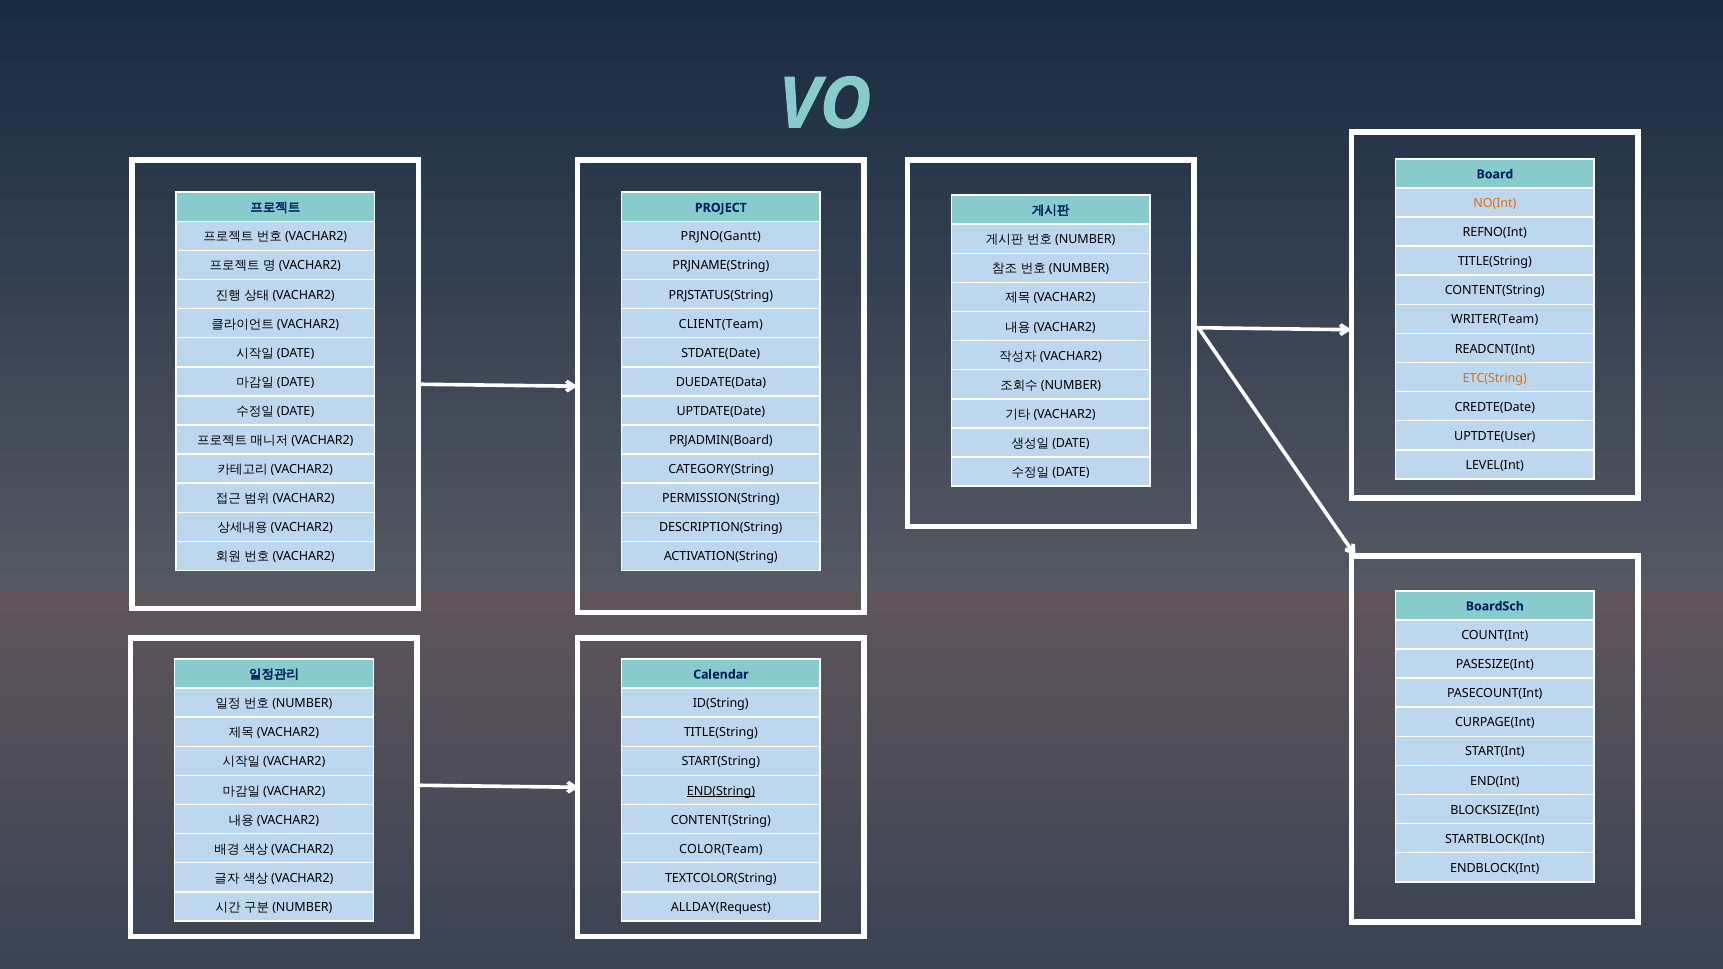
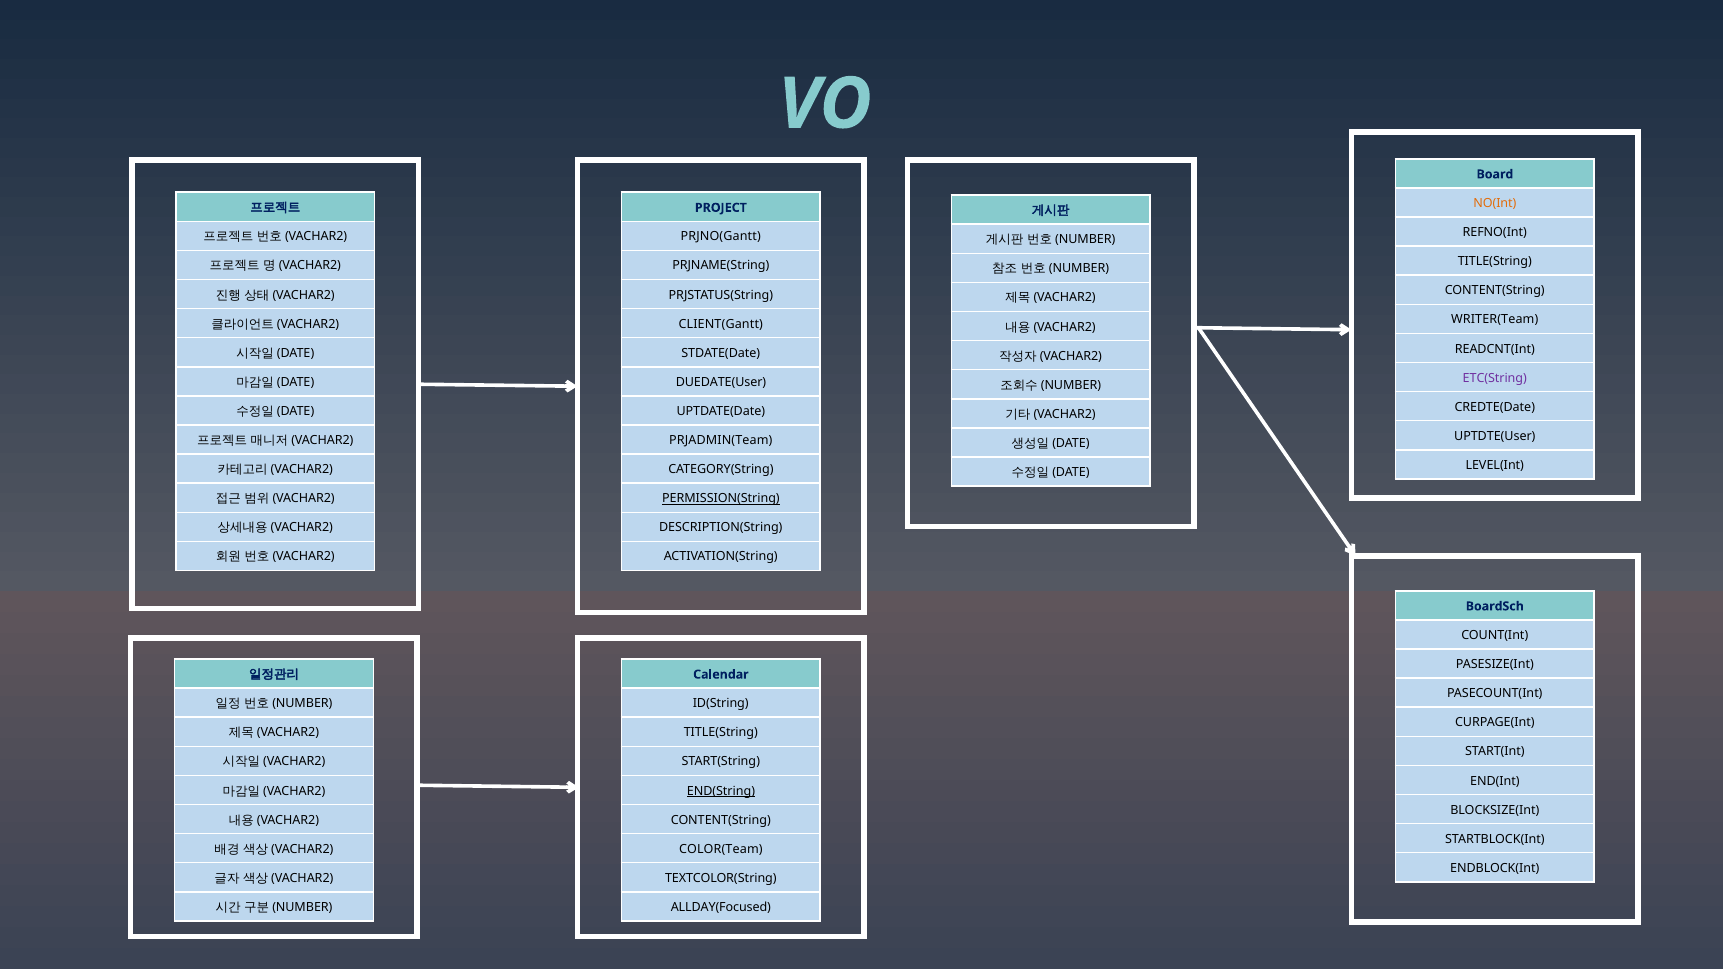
CLIENT(Team: CLIENT(Team -> CLIENT(Gantt
ETC(String colour: orange -> purple
DUEDATE(Data: DUEDATE(Data -> DUEDATE(User
PRJADMIN(Board: PRJADMIN(Board -> PRJADMIN(Team
PERMISSION(String underline: none -> present
ALLDAY(Request: ALLDAY(Request -> ALLDAY(Focused
